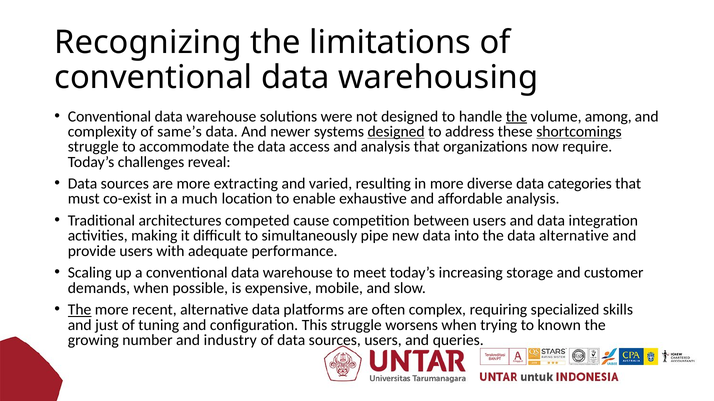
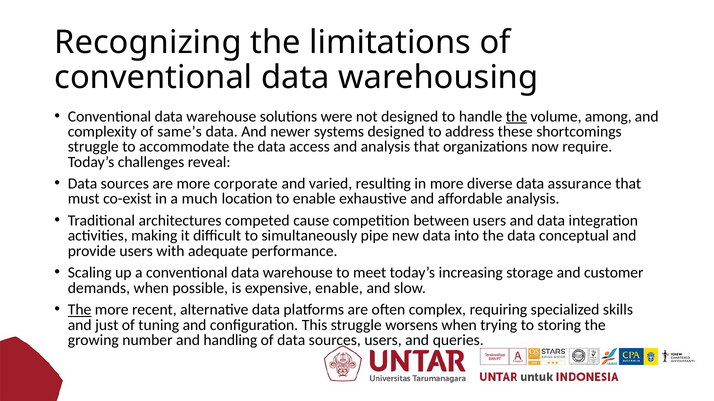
designed at (396, 132) underline: present -> none
shortcomings underline: present -> none
extracting: extracting -> corporate
categories: categories -> assurance
data alternative: alternative -> conceptual
expensive mobile: mobile -> enable
known: known -> storing
industry: industry -> handling
